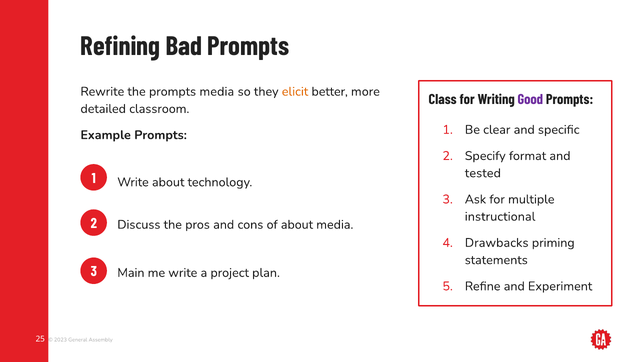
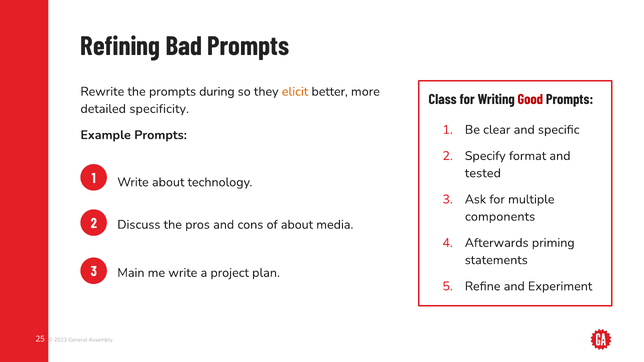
prompts media: media -> during
Good colour: purple -> red
classroom: classroom -> specificity
instructional: instructional -> components
Drawbacks: Drawbacks -> Afterwards
